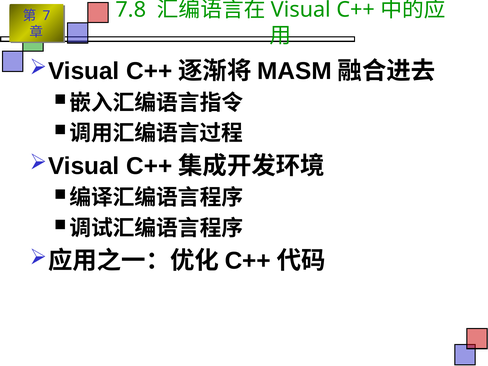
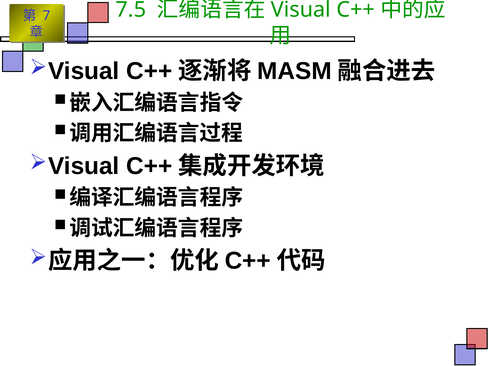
7.8: 7.8 -> 7.5
